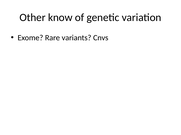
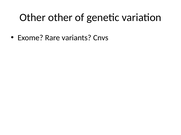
Other know: know -> other
